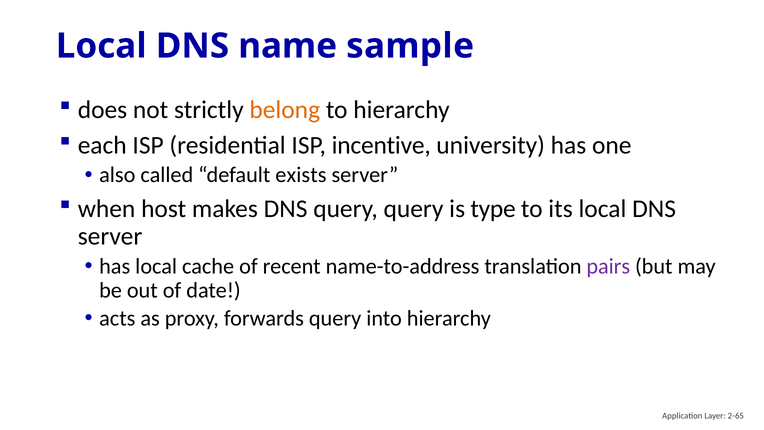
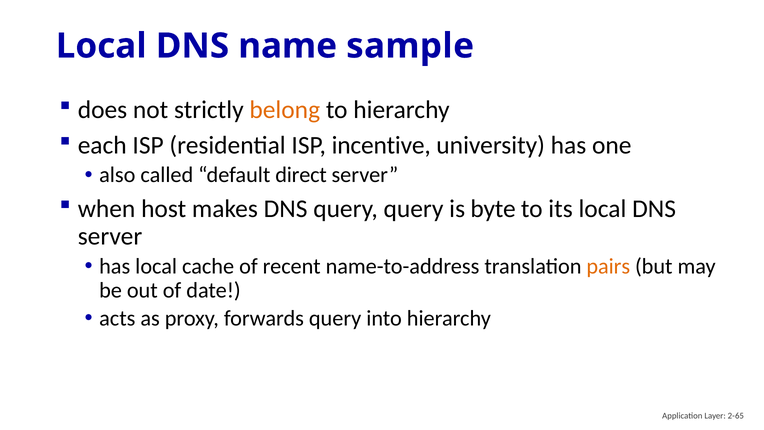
exists: exists -> direct
type: type -> byte
pairs colour: purple -> orange
